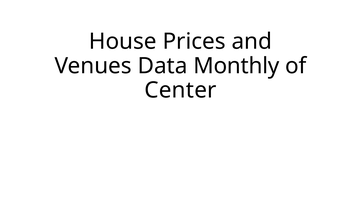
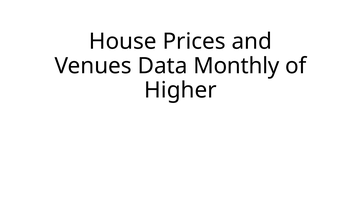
Center: Center -> Higher
